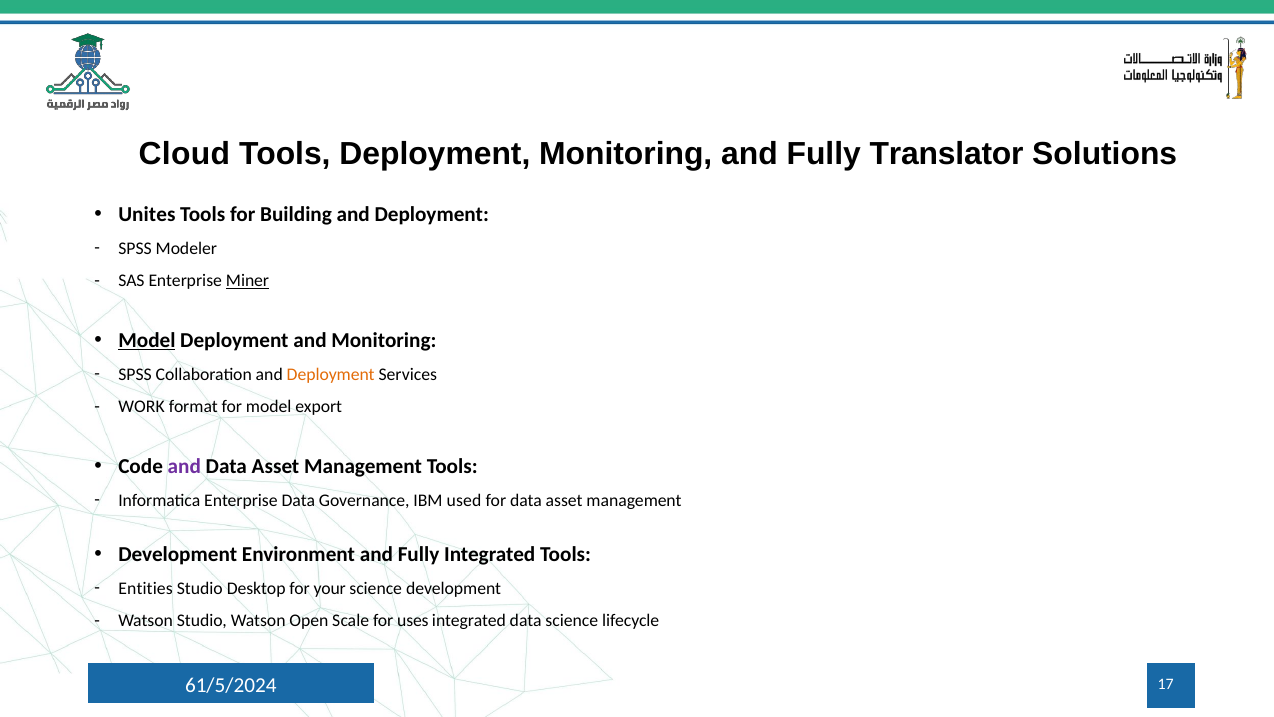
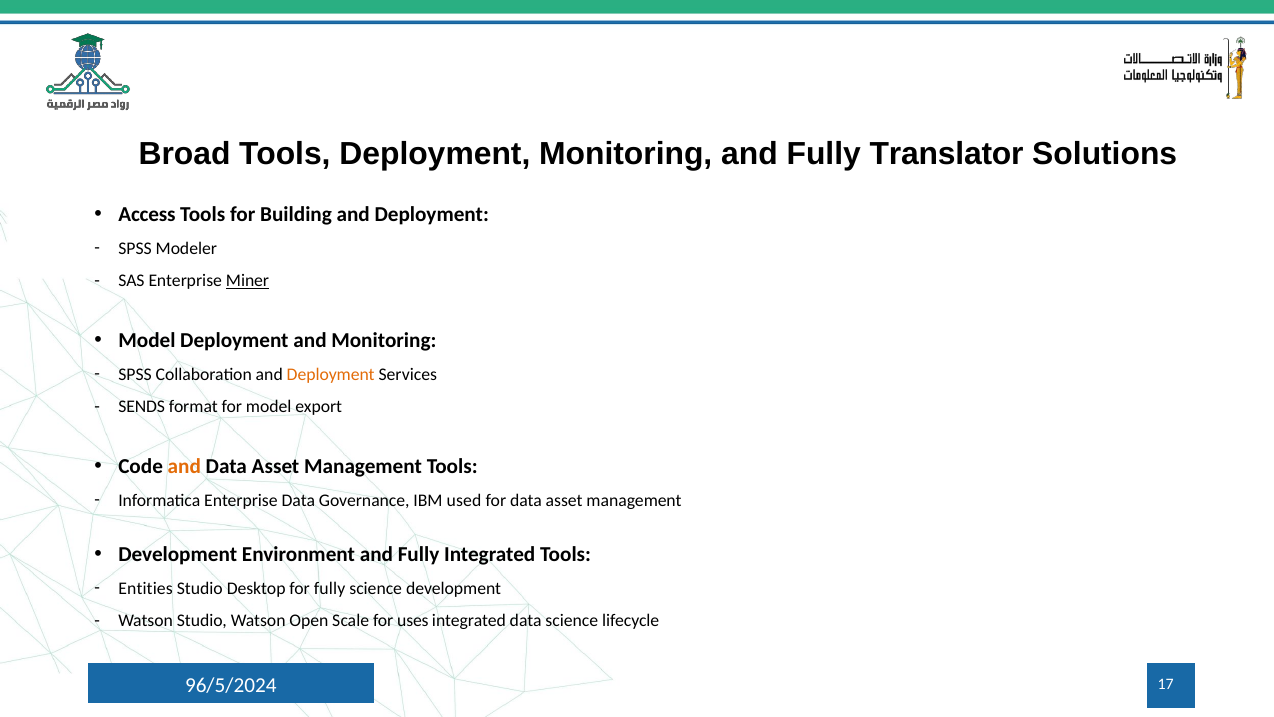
Cloud: Cloud -> Broad
Unites: Unites -> Access
Model at (147, 340) underline: present -> none
WORK: WORK -> SENDS
and at (184, 466) colour: purple -> orange
for your: your -> fully
61/5/2024: 61/5/2024 -> 96/5/2024
